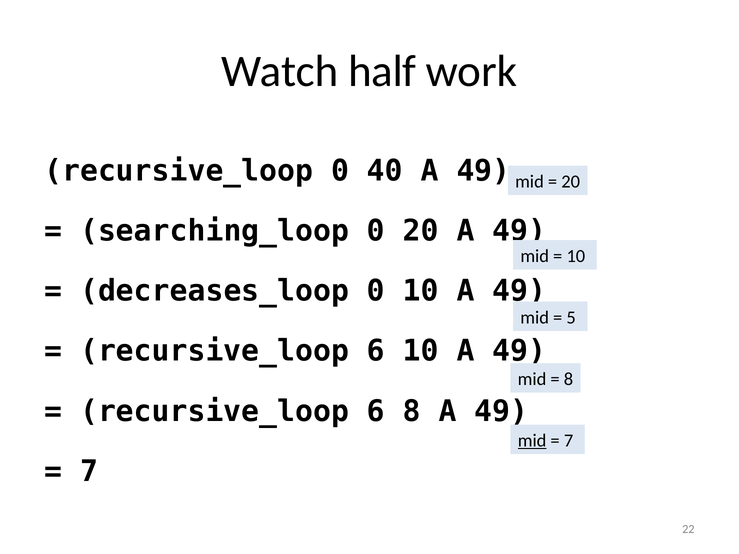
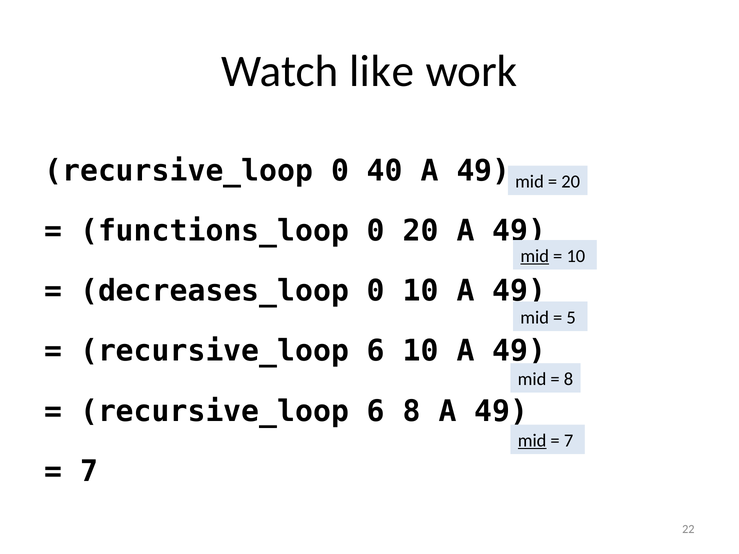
half: half -> like
searching_loop: searching_loop -> functions_loop
mid at (535, 256) underline: none -> present
